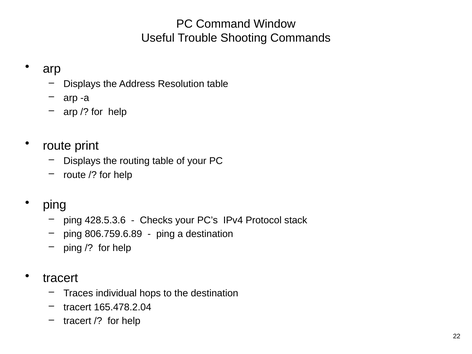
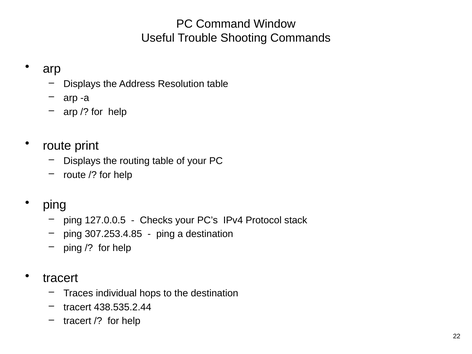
428.5.3.6: 428.5.3.6 -> 127.0.0.5
806.759.6.89: 806.759.6.89 -> 307.253.4.85
165.478.2.04: 165.478.2.04 -> 438.535.2.44
